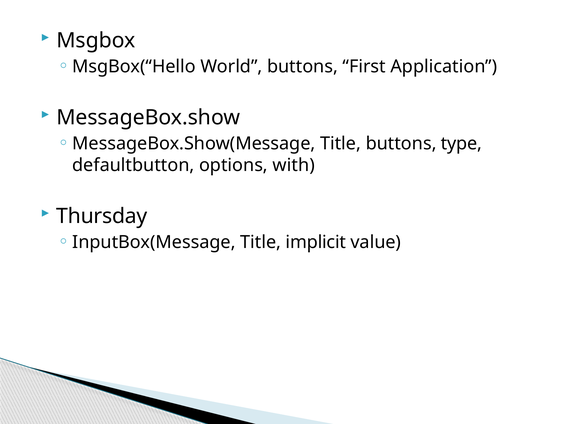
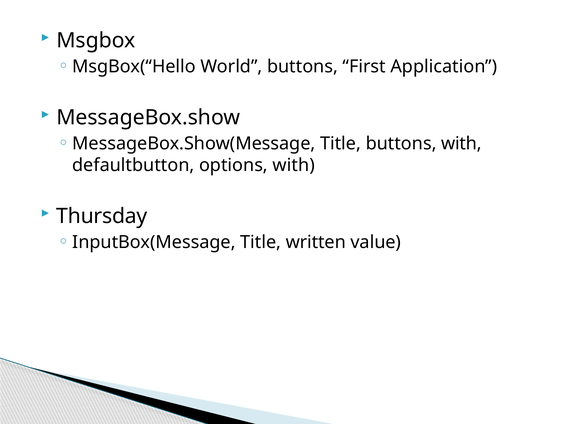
buttons type: type -> with
implicit: implicit -> written
